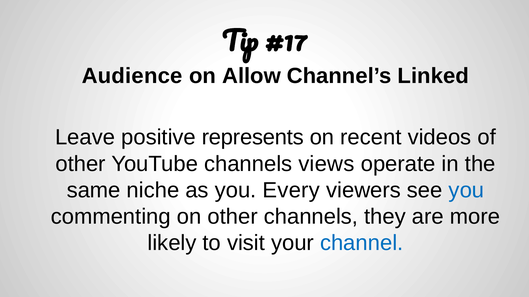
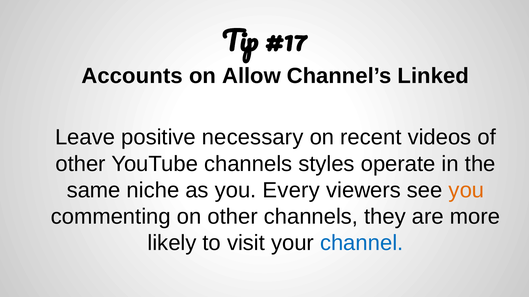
Audience: Audience -> Accounts
represents: represents -> necessary
views: views -> styles
you at (466, 191) colour: blue -> orange
